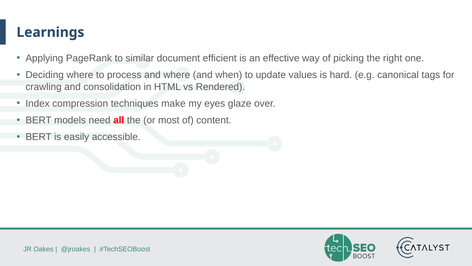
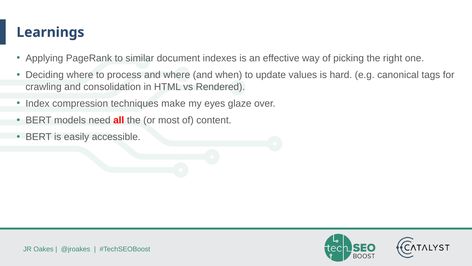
efficient: efficient -> indexes
